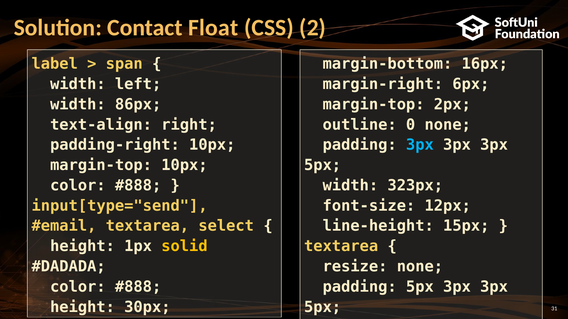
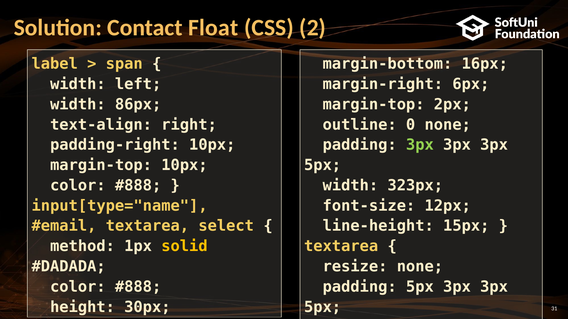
3px at (420, 145) colour: light blue -> light green
input[type="send: input[type="send -> input[type="name
height at (83, 247): height -> method
